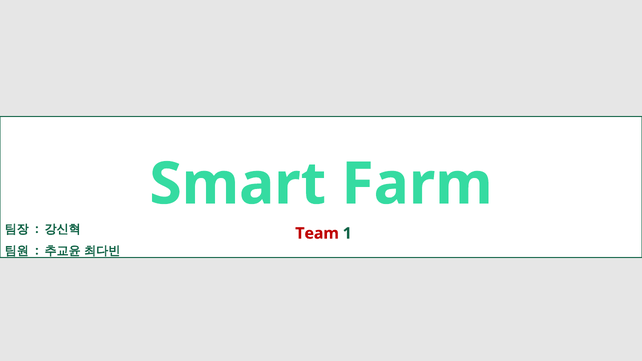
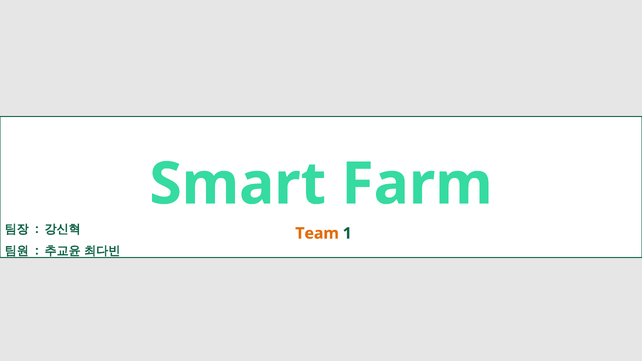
Team colour: red -> orange
